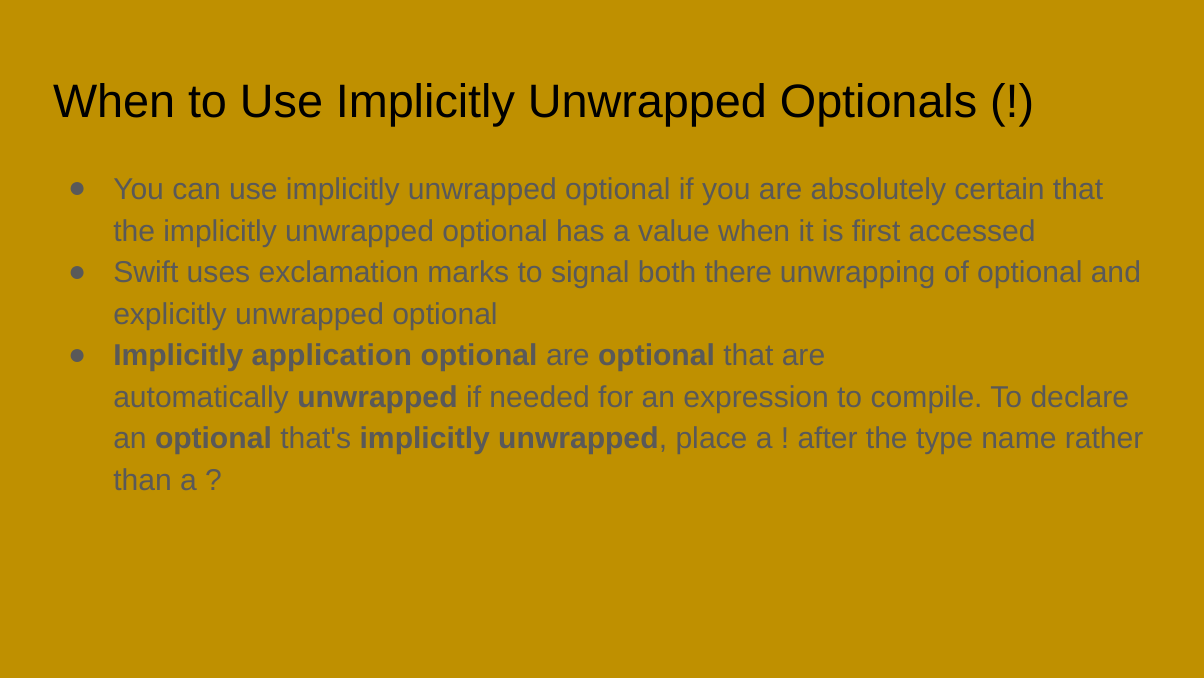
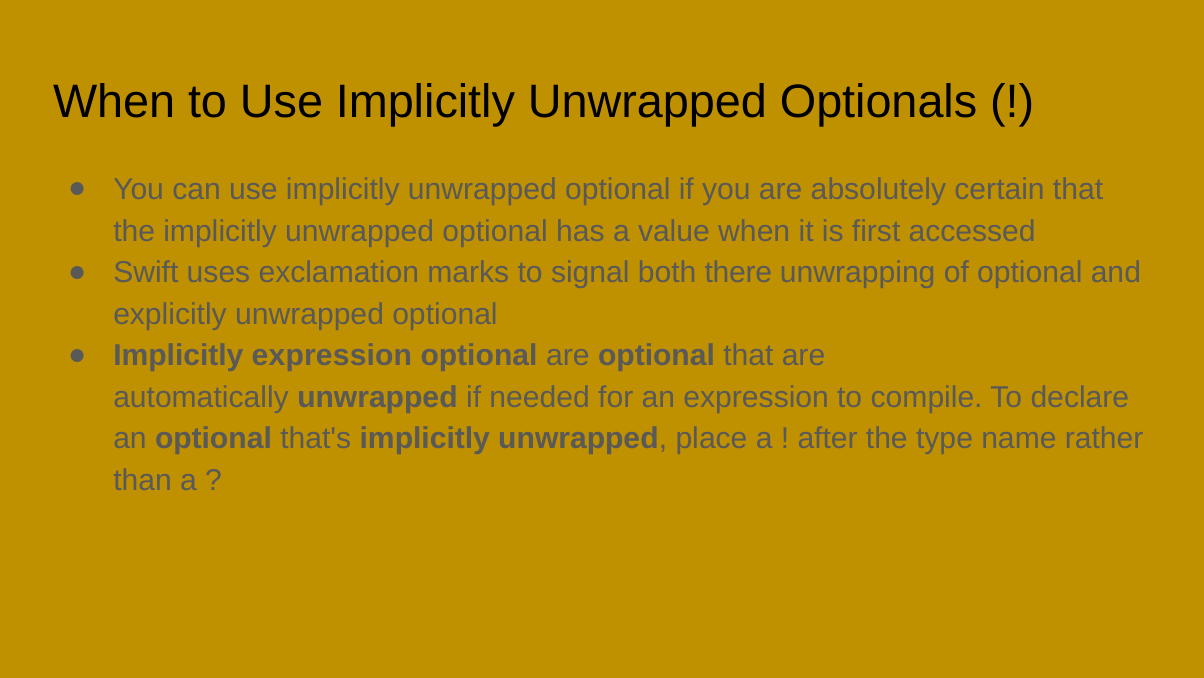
Implicitly application: application -> expression
